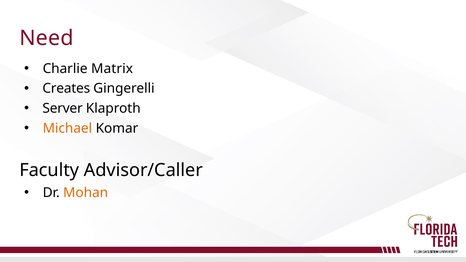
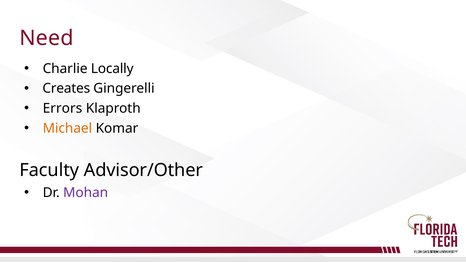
Matrix: Matrix -> Locally
Server: Server -> Errors
Advisor/Caller: Advisor/Caller -> Advisor/Other
Mohan colour: orange -> purple
